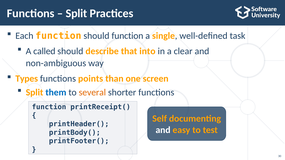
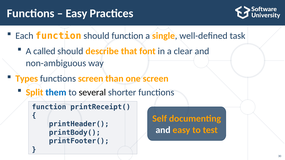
Split at (76, 14): Split -> Easy
into: into -> font
functions points: points -> screen
several colour: orange -> black
